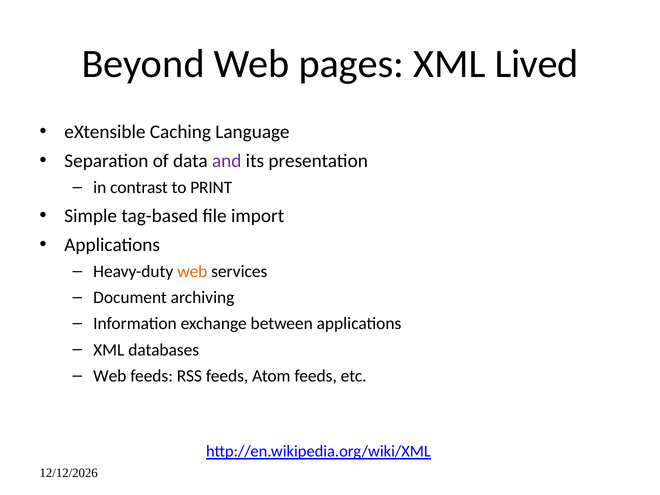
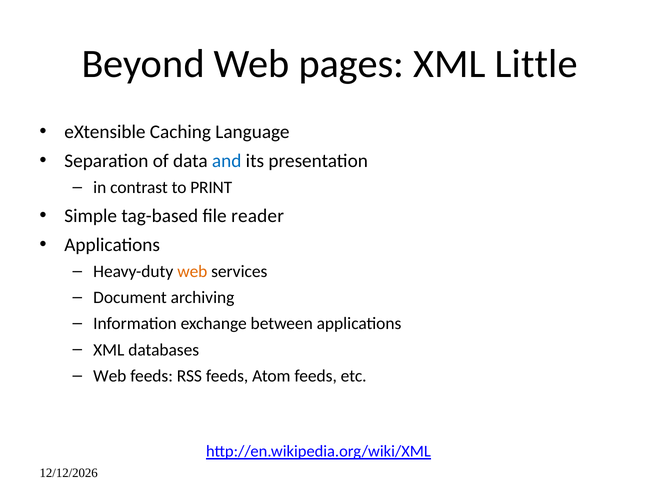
Lived: Lived -> Little
and colour: purple -> blue
import: import -> reader
